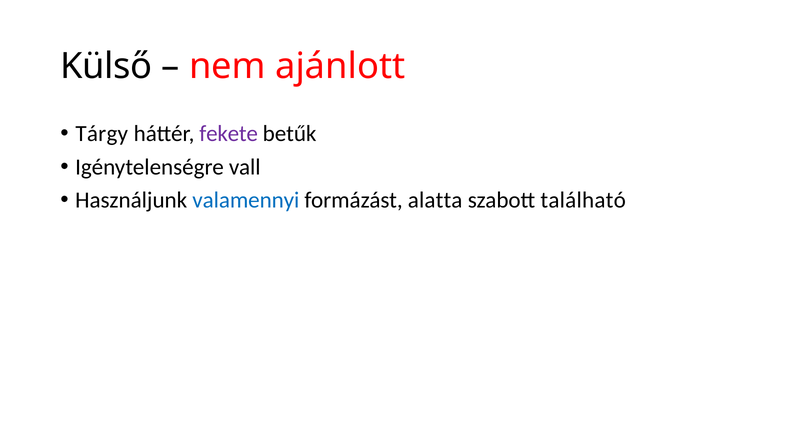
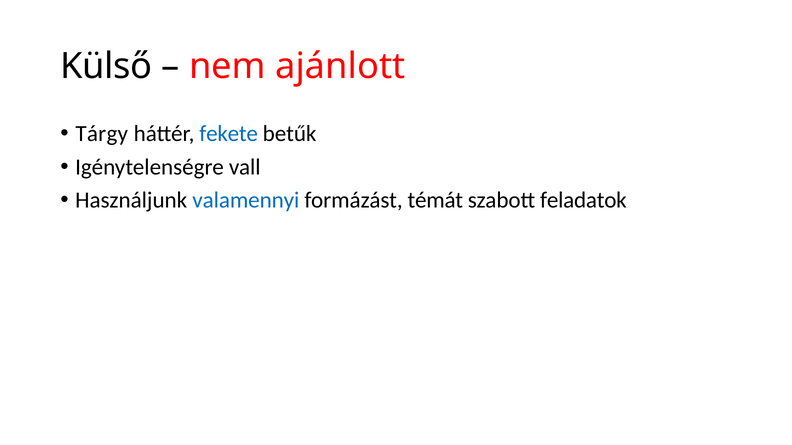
fekete colour: purple -> blue
alatta: alatta -> témát
található: található -> feladatok
